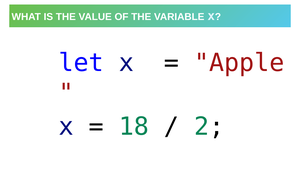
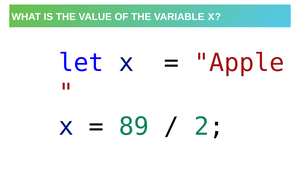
18: 18 -> 89
